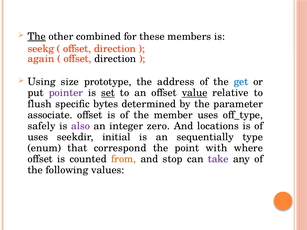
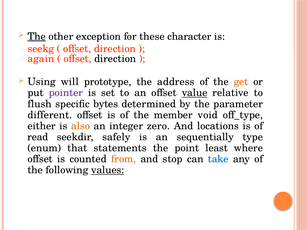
combined: combined -> exception
members: members -> character
size: size -> will
get colour: blue -> orange
set underline: present -> none
associate: associate -> different
member uses: uses -> void
safely: safely -> either
also colour: purple -> orange
uses at (38, 137): uses -> read
initial: initial -> safely
correspond: correspond -> statements
with: with -> least
take colour: purple -> blue
values underline: none -> present
